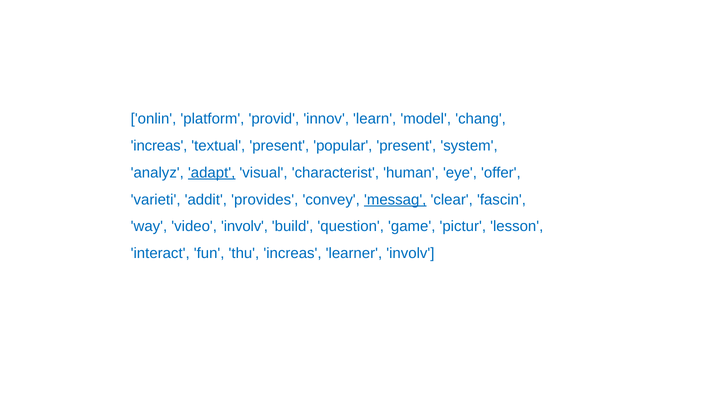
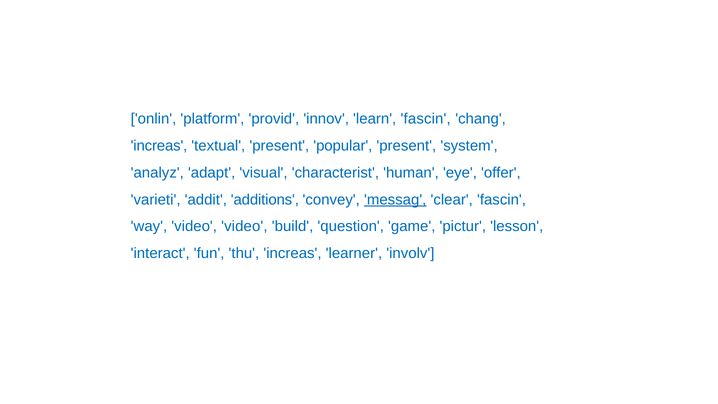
learn model: model -> fascin
adapt underline: present -> none
provides: provides -> additions
video involv: involv -> video
